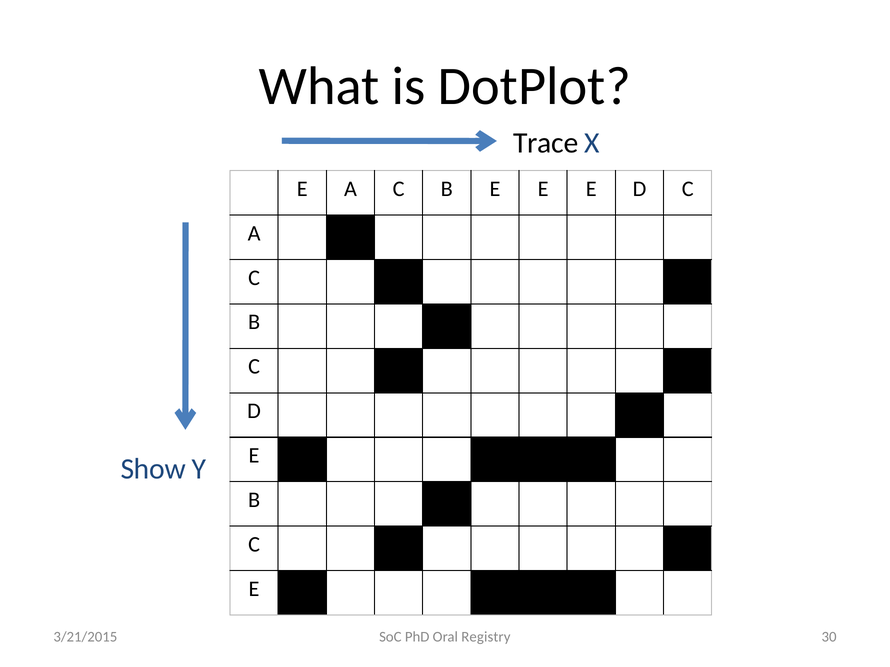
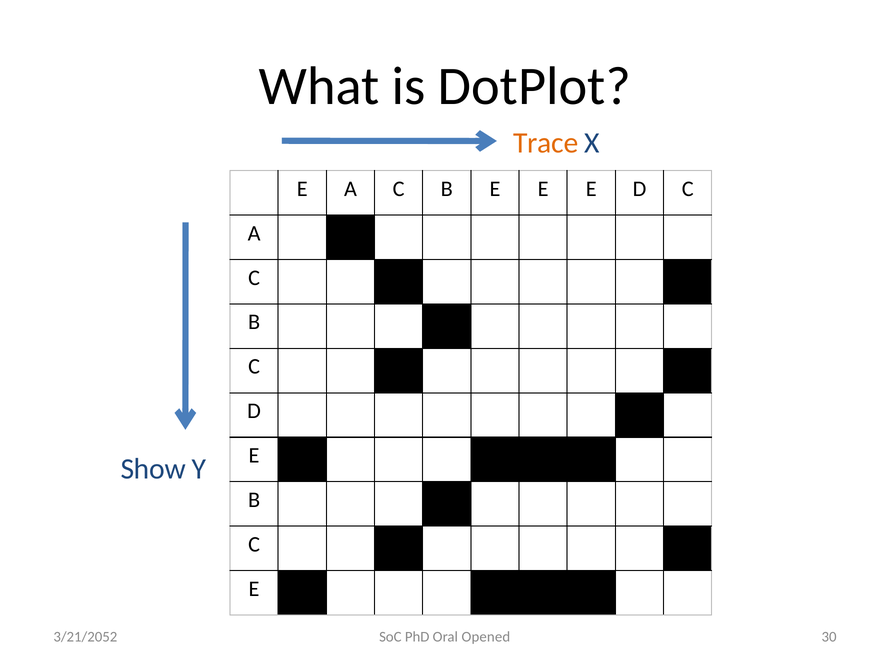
Trace colour: black -> orange
Registry: Registry -> Opened
3/21/2015: 3/21/2015 -> 3/21/2052
